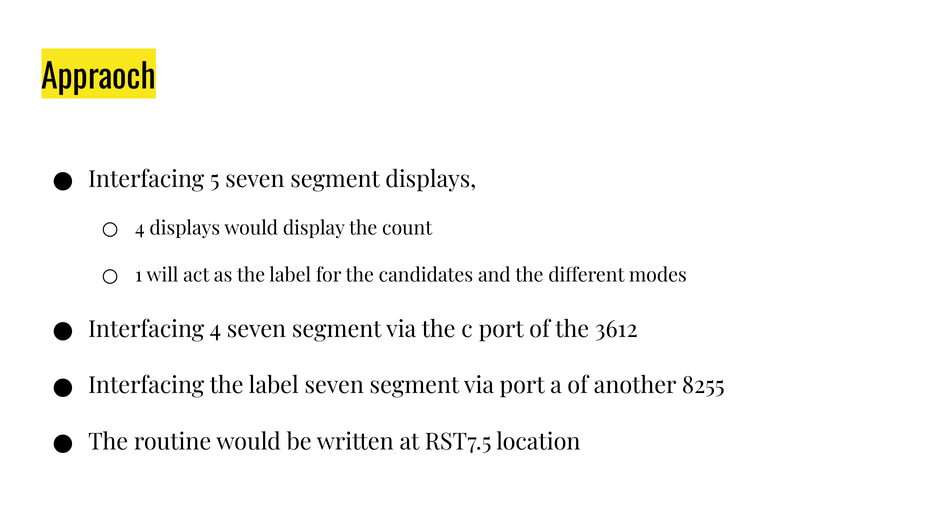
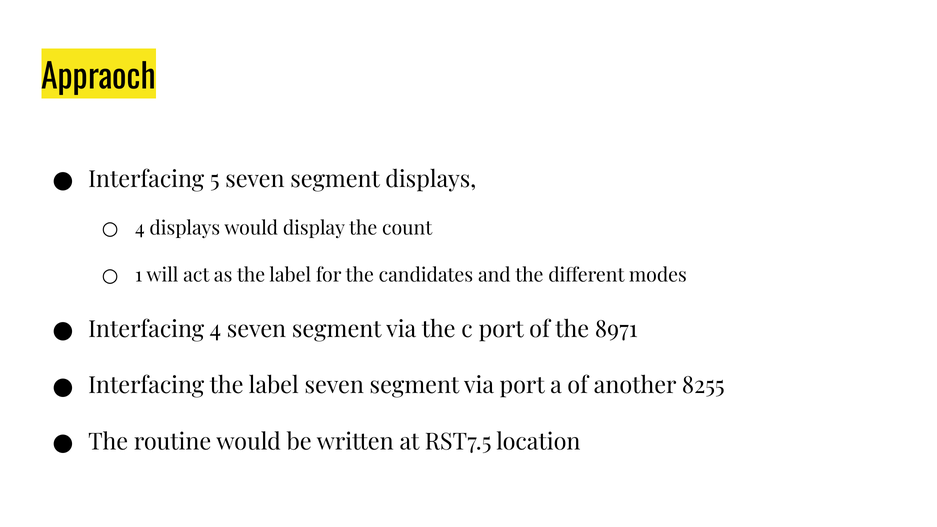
3612: 3612 -> 8971
